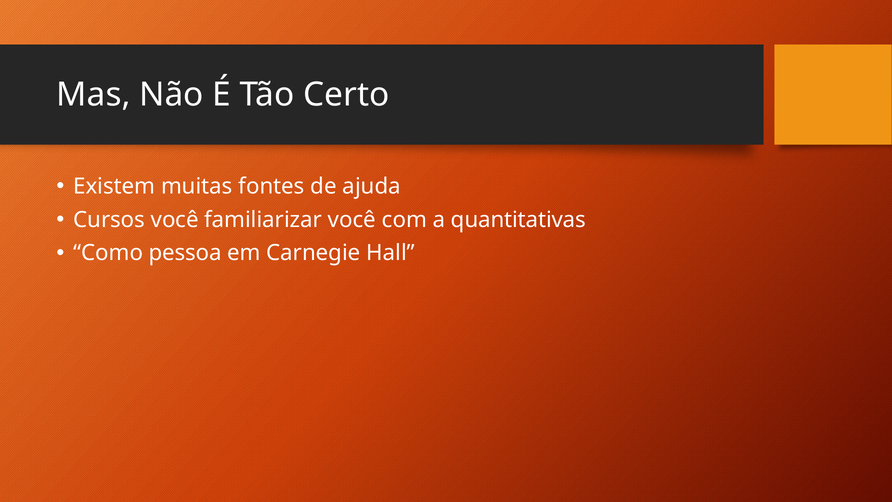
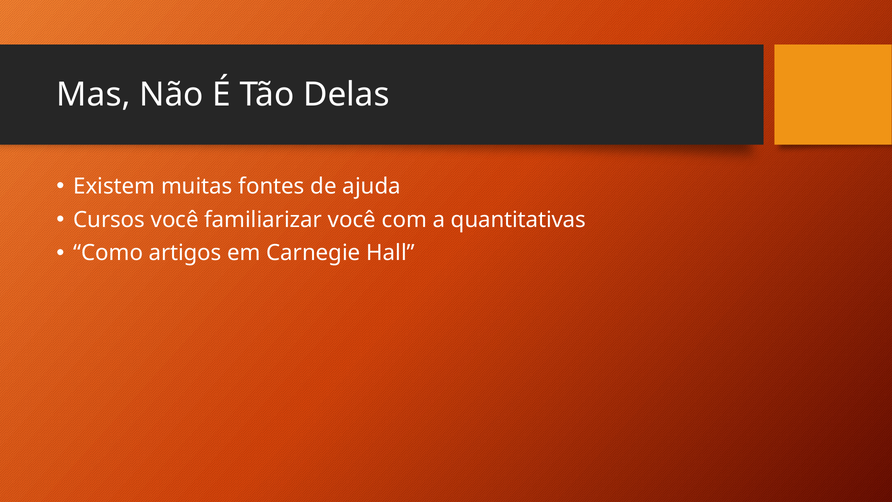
Certo: Certo -> Delas
pessoa: pessoa -> artigos
